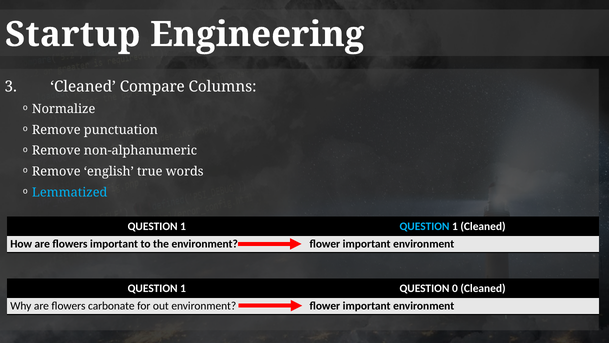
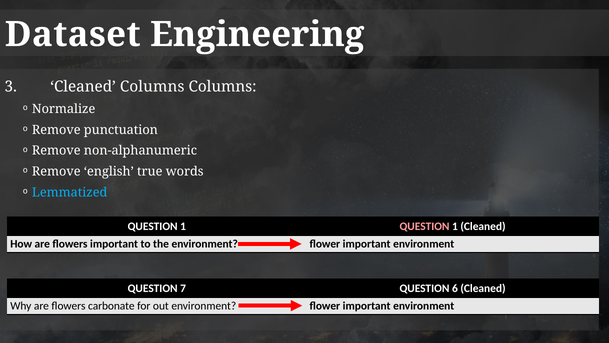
Startup: Startup -> Dataset
Cleaned Compare: Compare -> Columns
QUESTION at (425, 226) colour: light blue -> pink
1 at (183, 288): 1 -> 7
0: 0 -> 6
